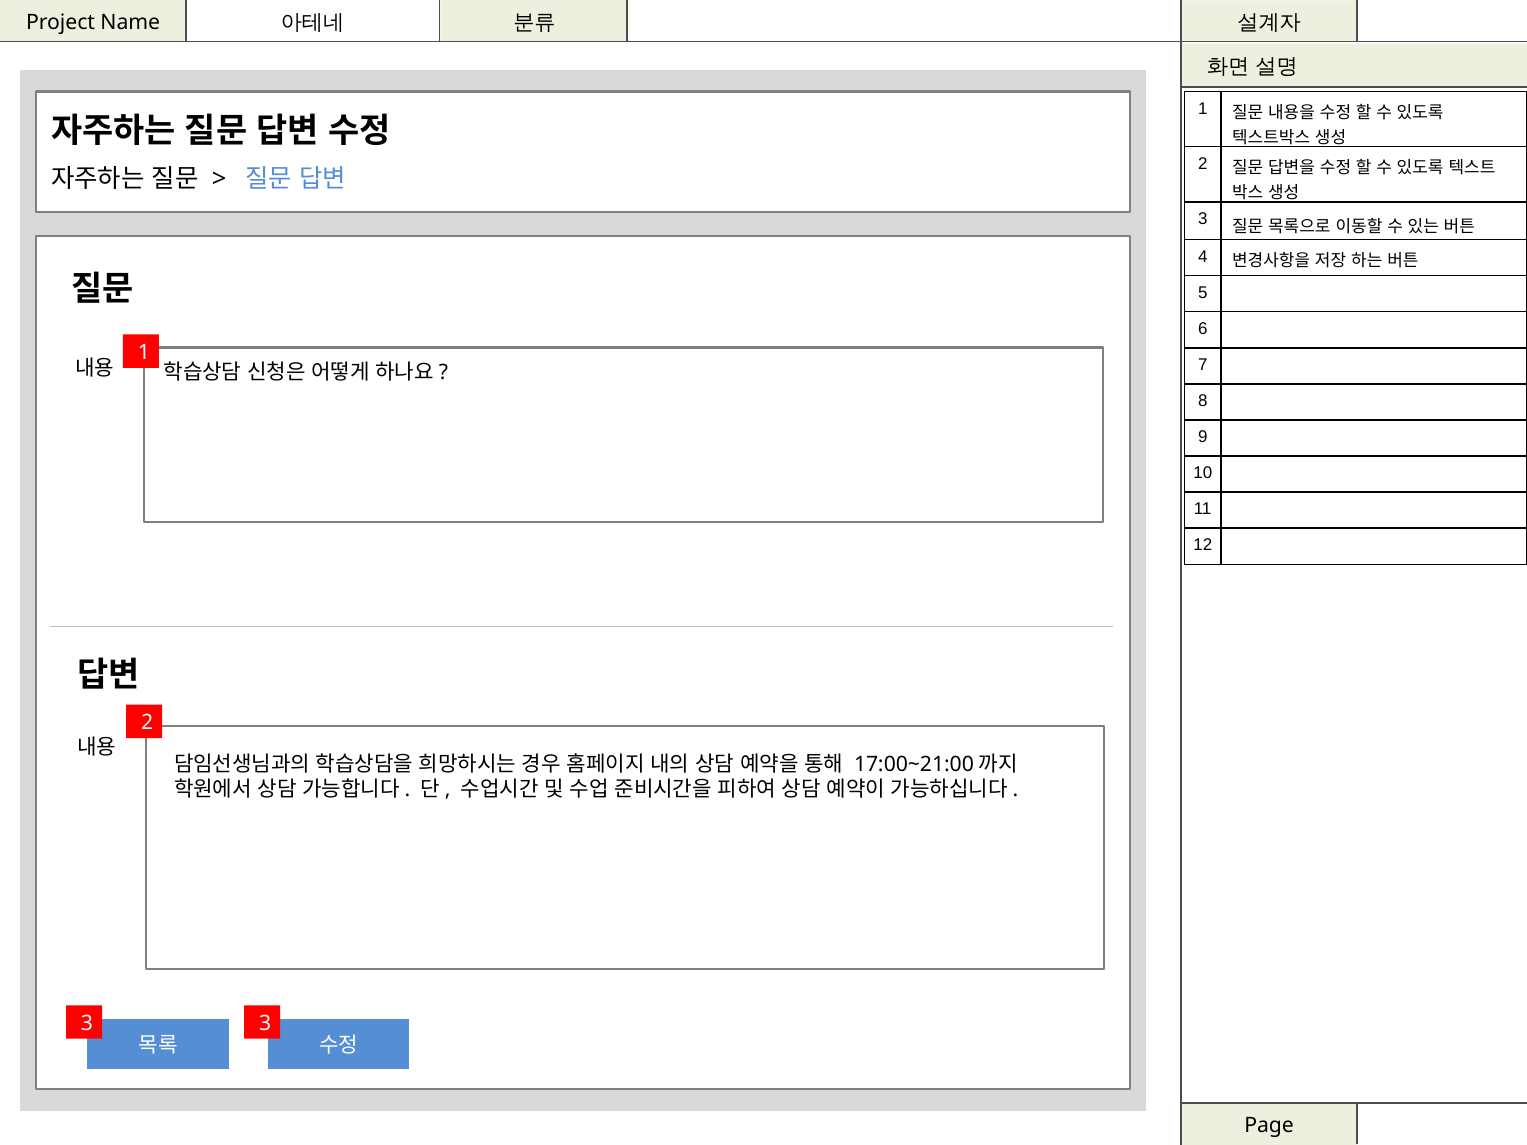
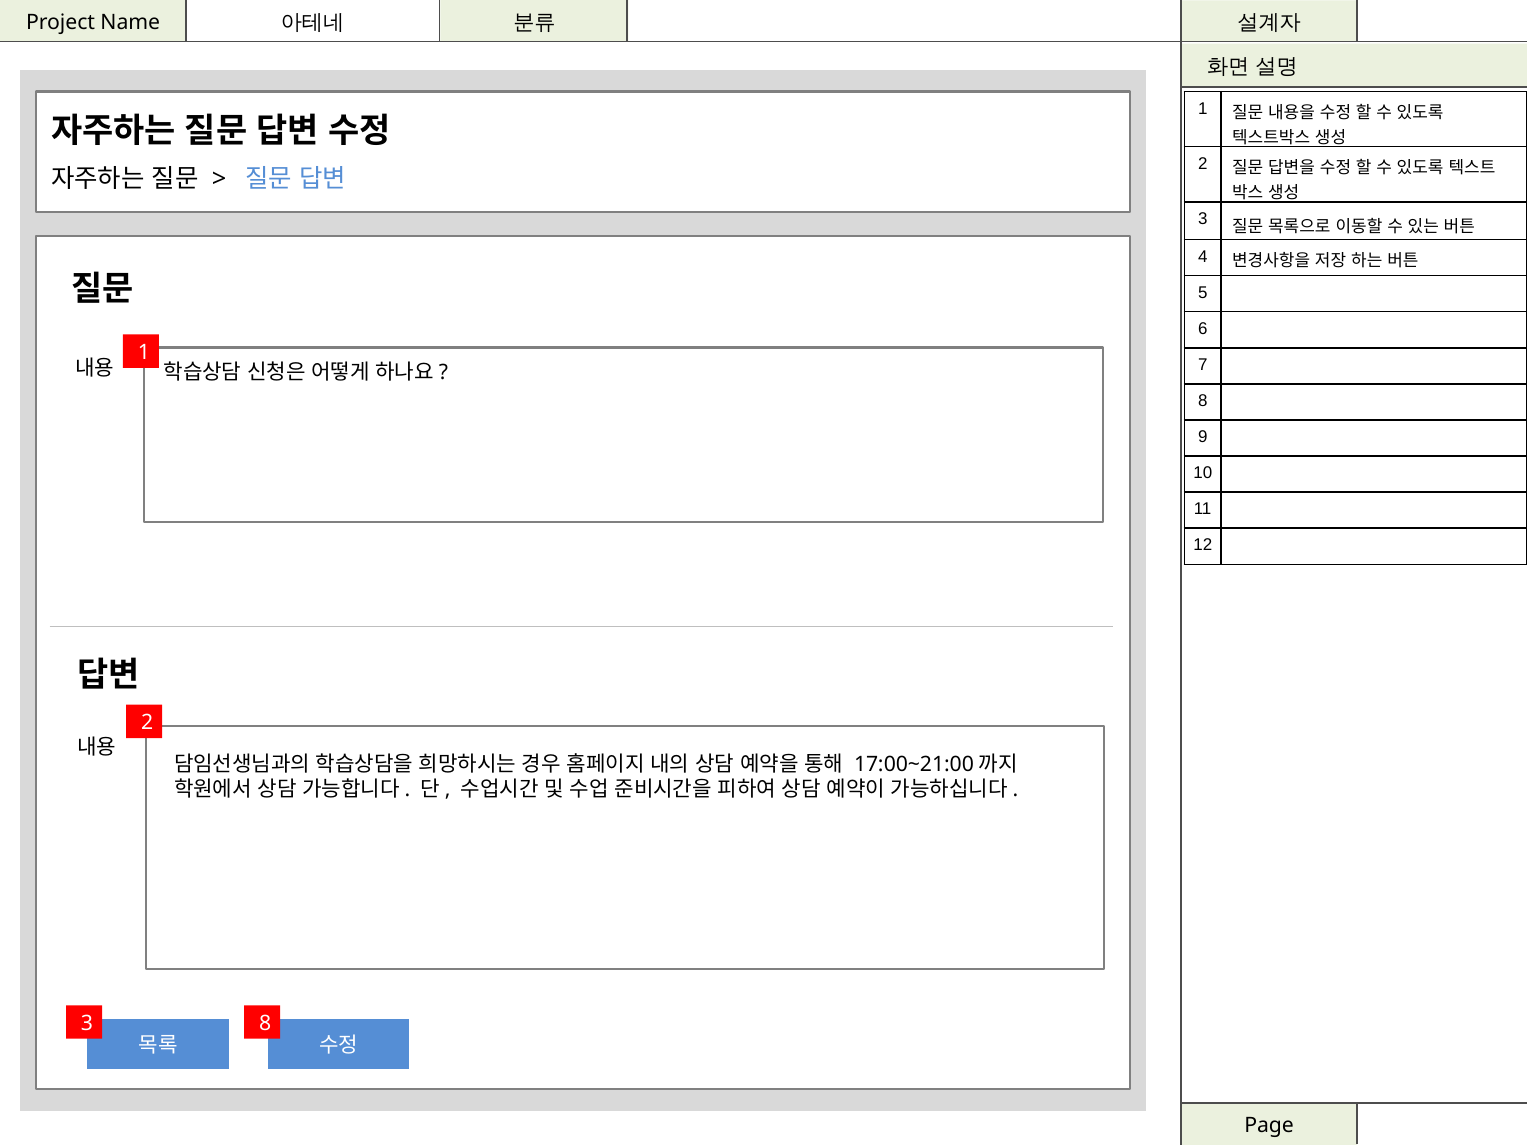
3 3: 3 -> 8
